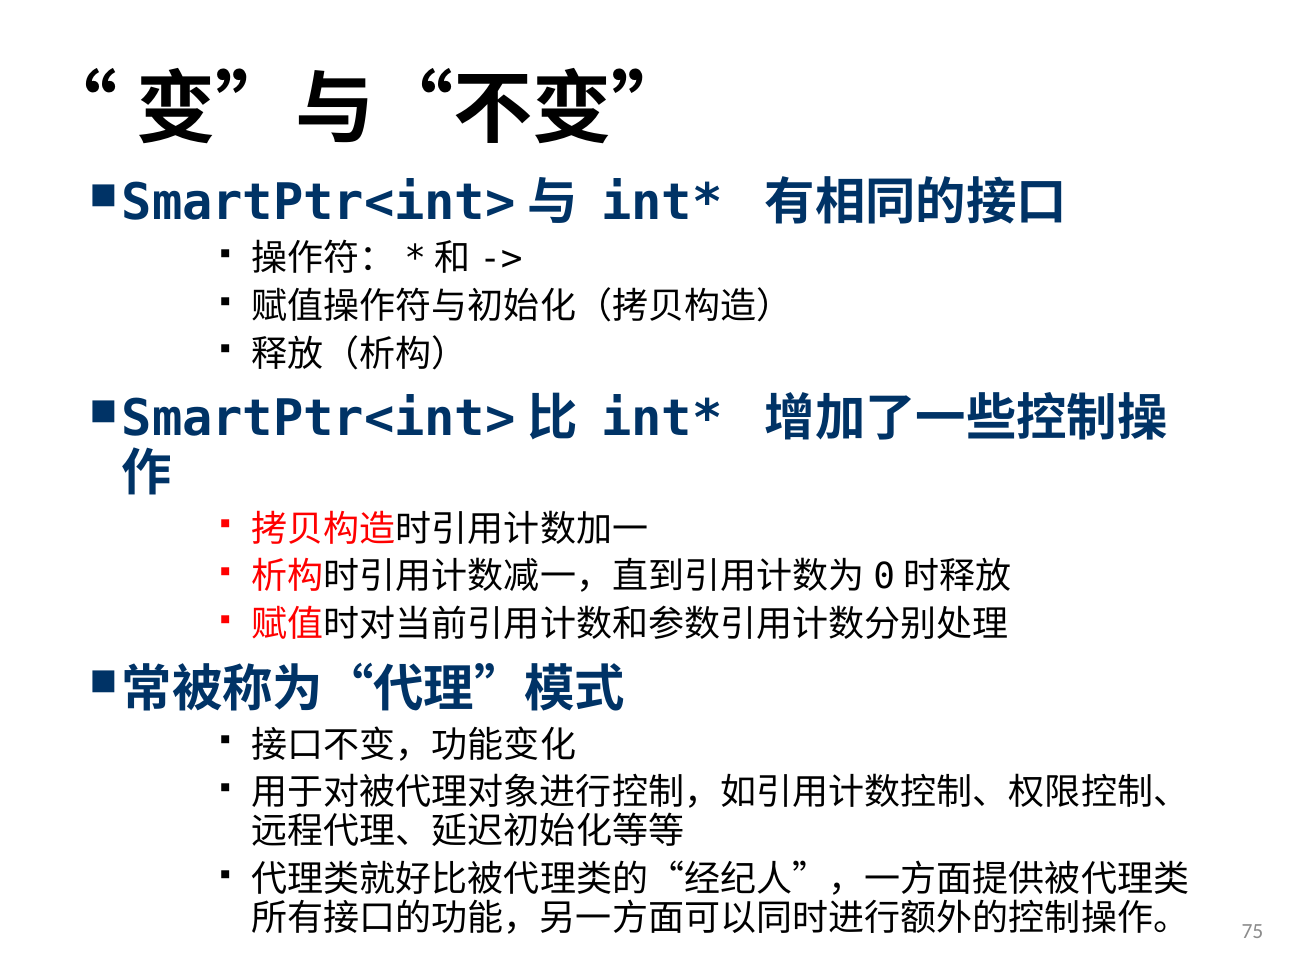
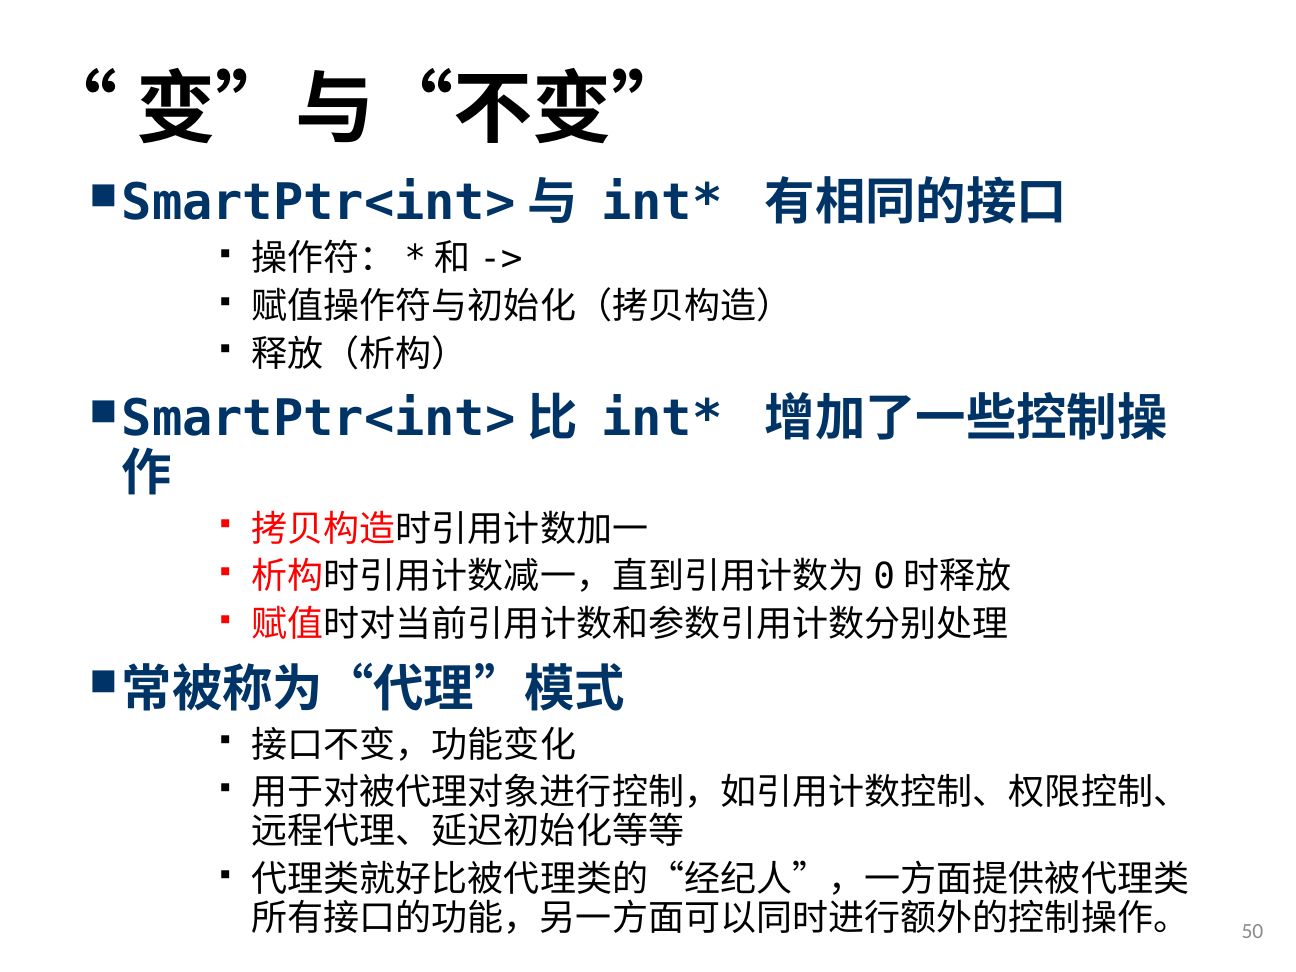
75: 75 -> 50
